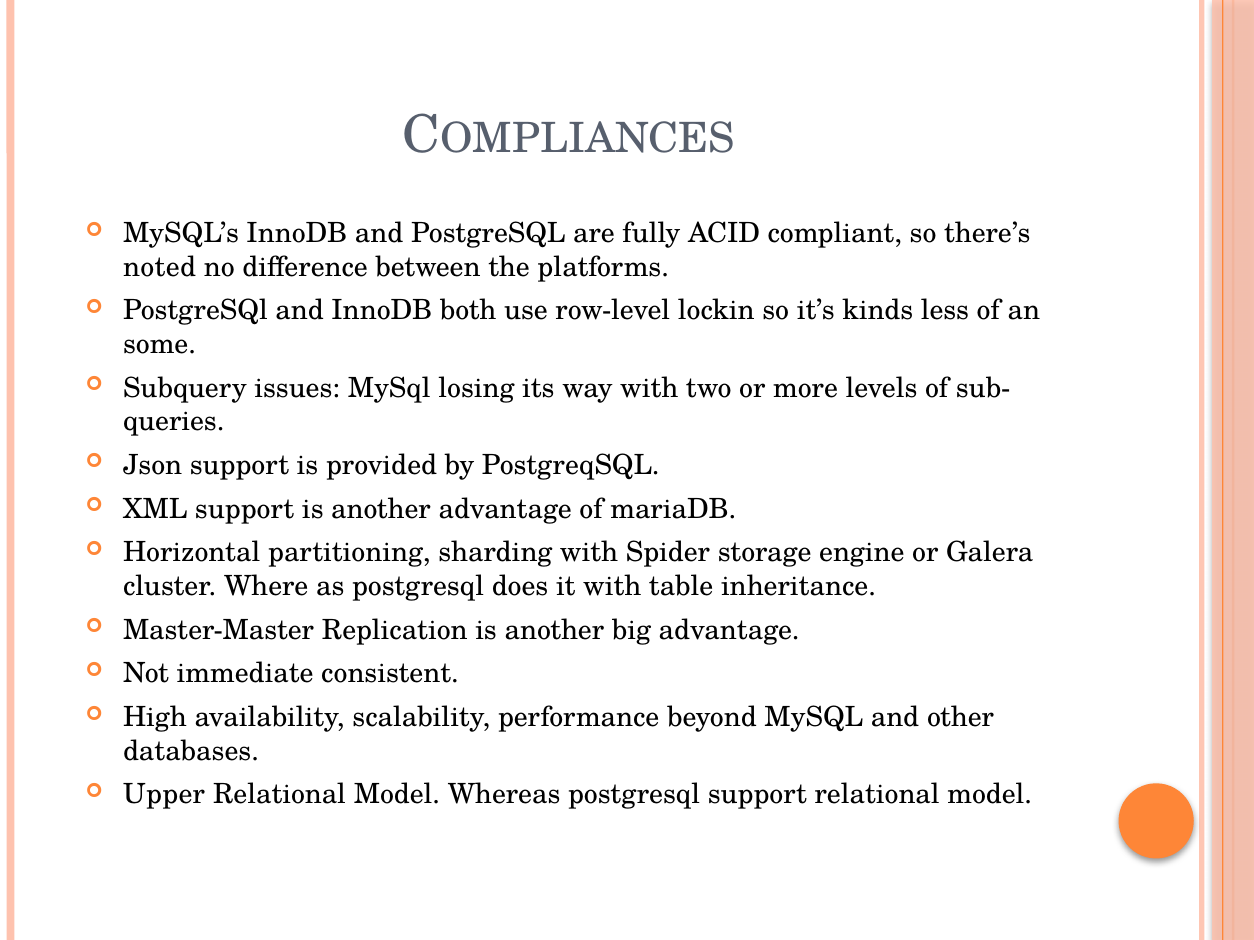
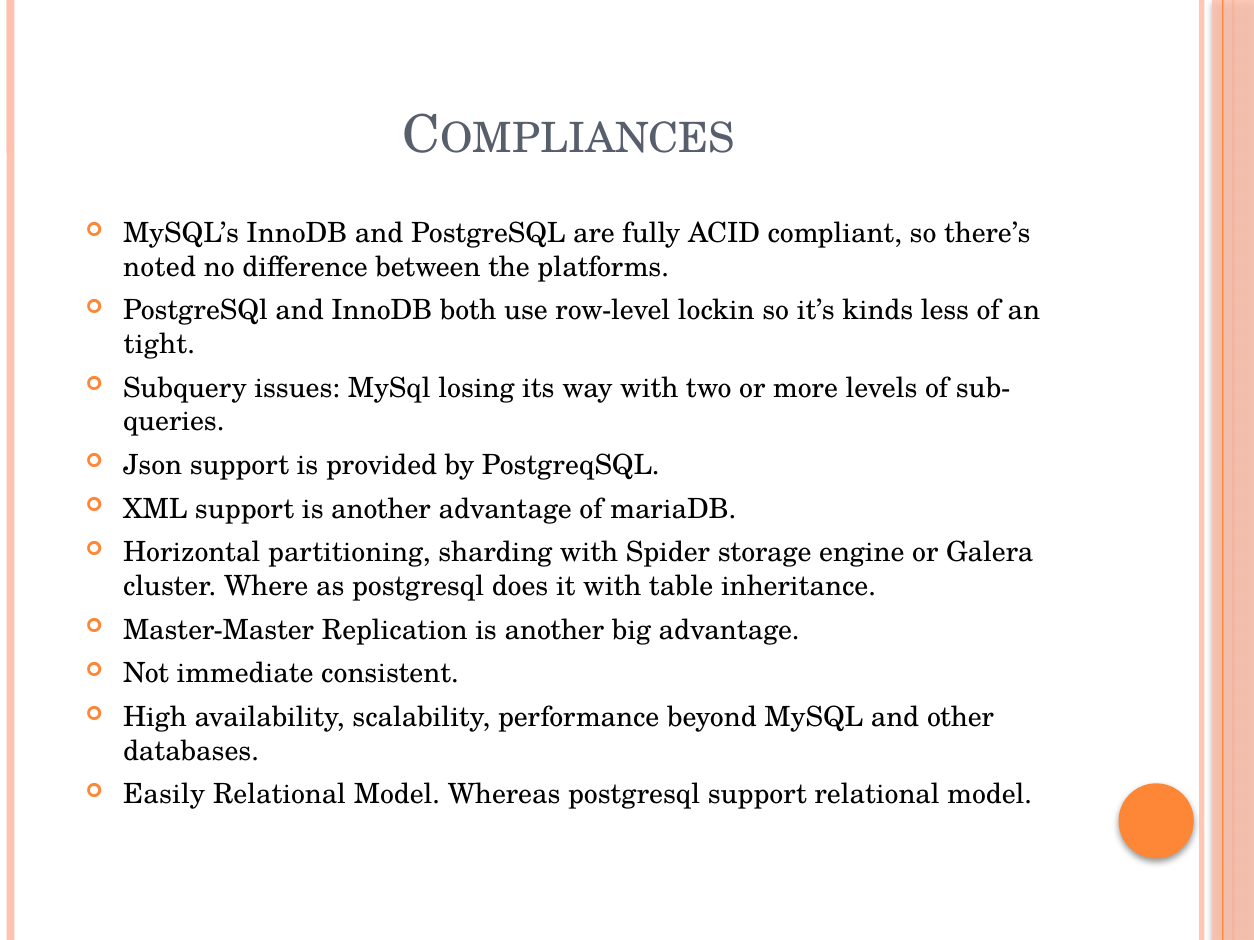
some: some -> tight
Upper: Upper -> Easily
